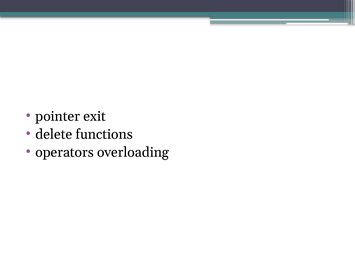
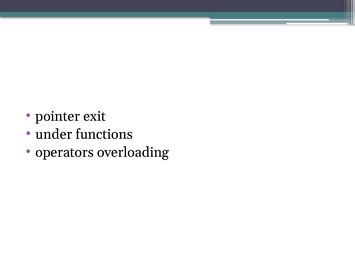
delete: delete -> under
